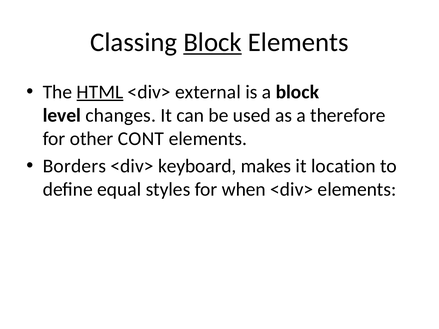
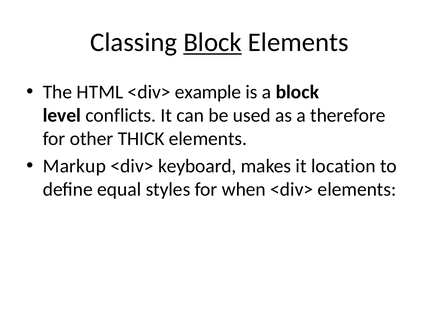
HTML underline: present -> none
external: external -> example
changes: changes -> conflicts
CONT: CONT -> THICK
Borders: Borders -> Markup
